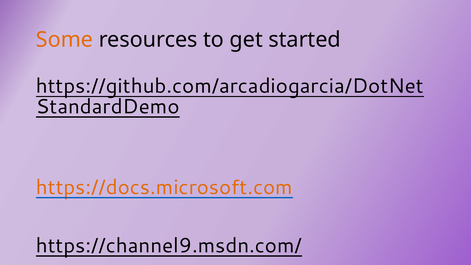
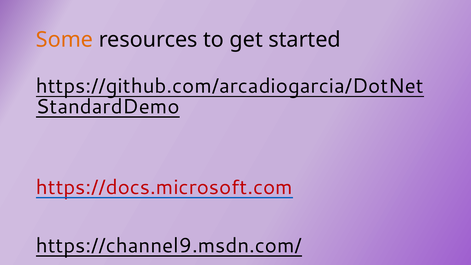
https://docs.microsoft.com colour: orange -> red
